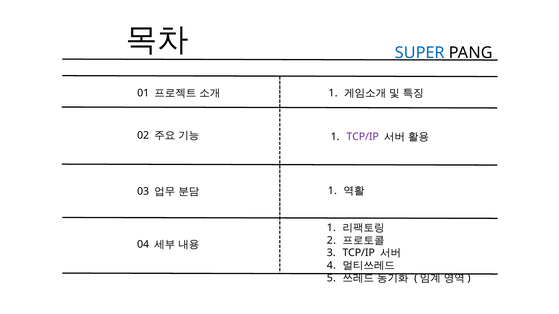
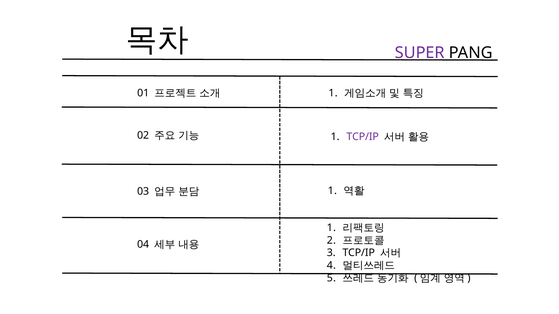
SUPER colour: blue -> purple
